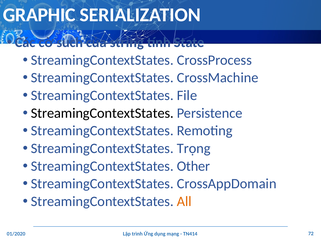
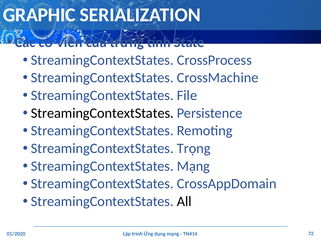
such: such -> viên
string: string -> trưng
StreamingContextStates Other: Other -> Mạng
All colour: orange -> black
